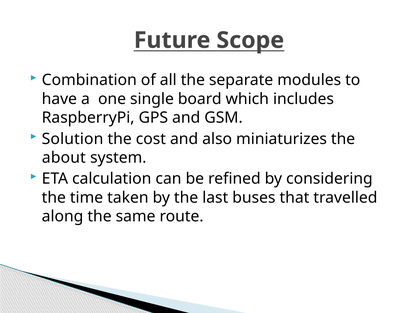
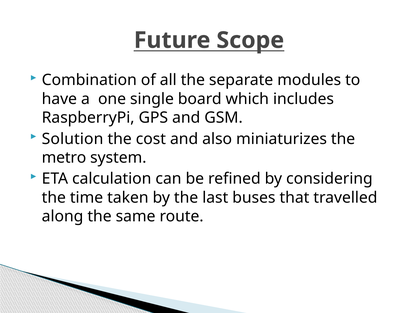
about: about -> metro
